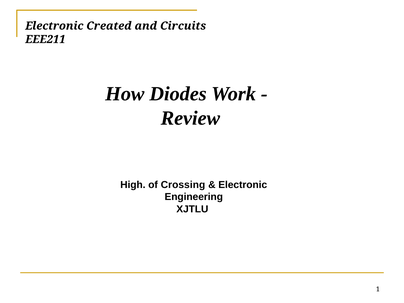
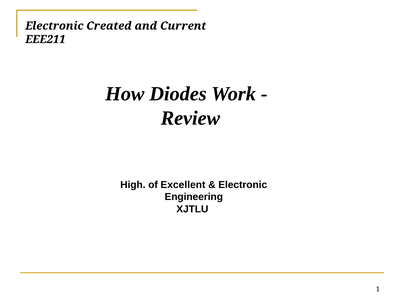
Circuits: Circuits -> Current
Crossing: Crossing -> Excellent
